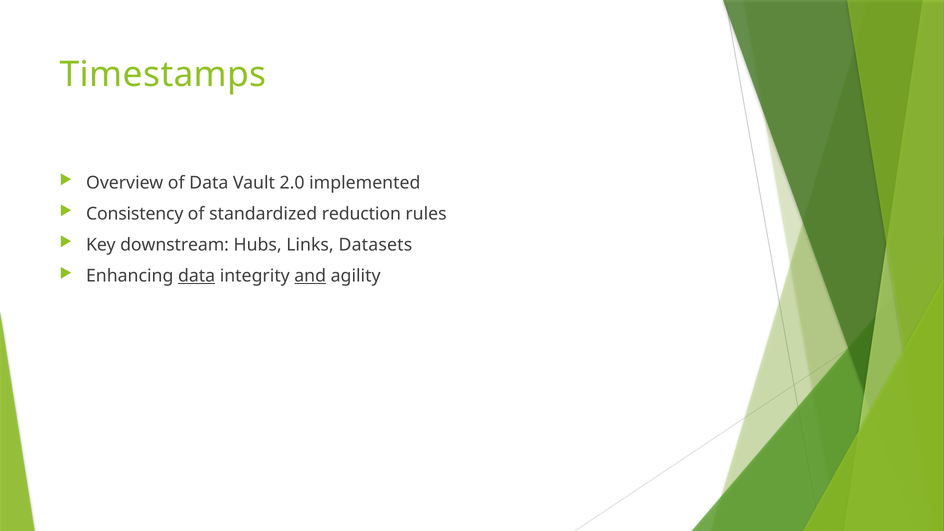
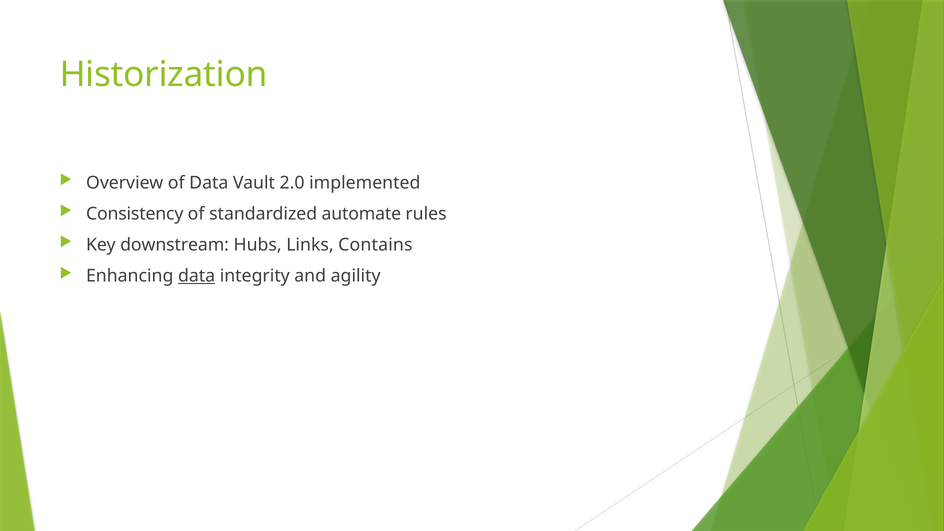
Timestamps: Timestamps -> Historization
reduction: reduction -> automate
Datasets: Datasets -> Contains
and underline: present -> none
